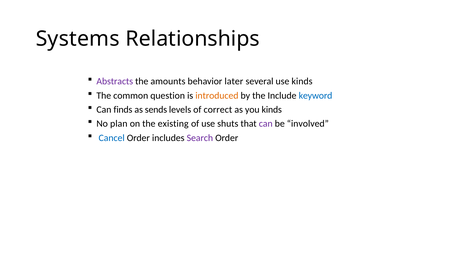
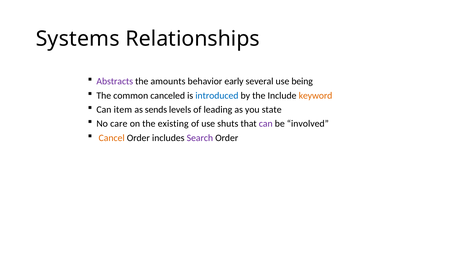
later: later -> early
use kinds: kinds -> being
question: question -> canceled
introduced colour: orange -> blue
keyword colour: blue -> orange
finds: finds -> item
correct: correct -> leading
you kinds: kinds -> state
plan: plan -> care
Cancel colour: blue -> orange
